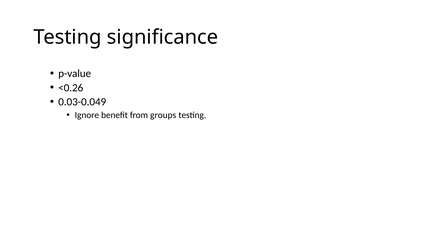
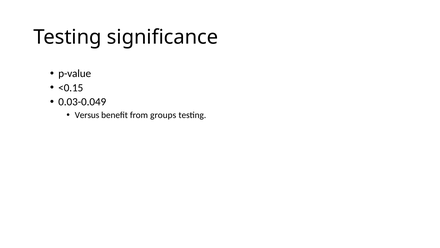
<0.26: <0.26 -> <0.15
Ignore: Ignore -> Versus
